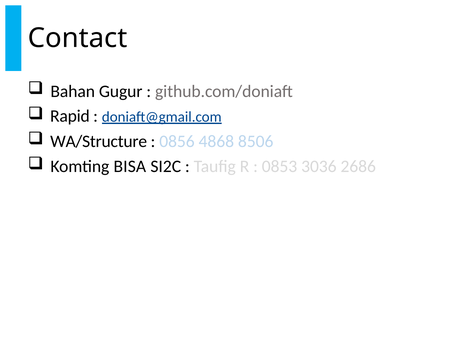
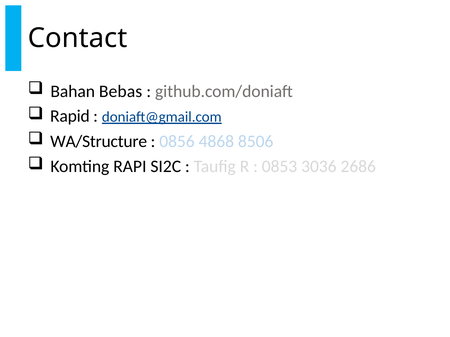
Gugur: Gugur -> Bebas
BISA: BISA -> RAPI
